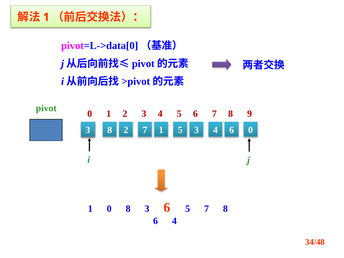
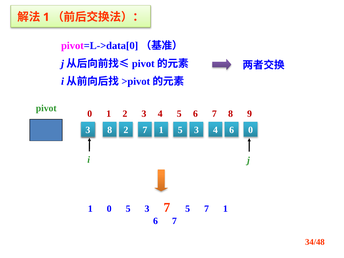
1 0 8: 8 -> 5
6 at (167, 207): 6 -> 7
7 8: 8 -> 1
4 at (174, 221): 4 -> 7
